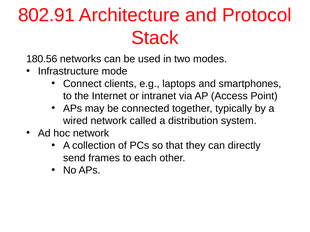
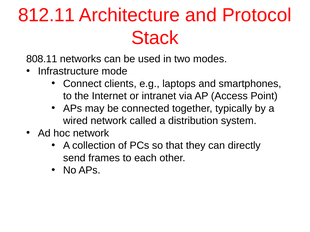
802.91: 802.91 -> 812.11
180.56: 180.56 -> 808.11
